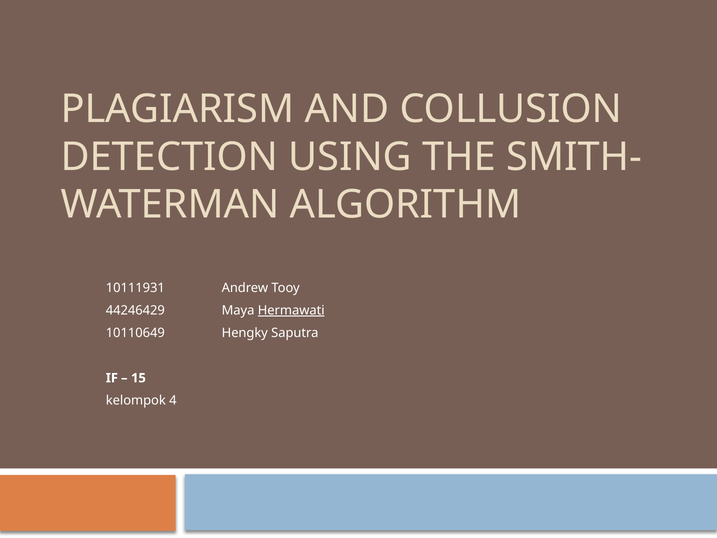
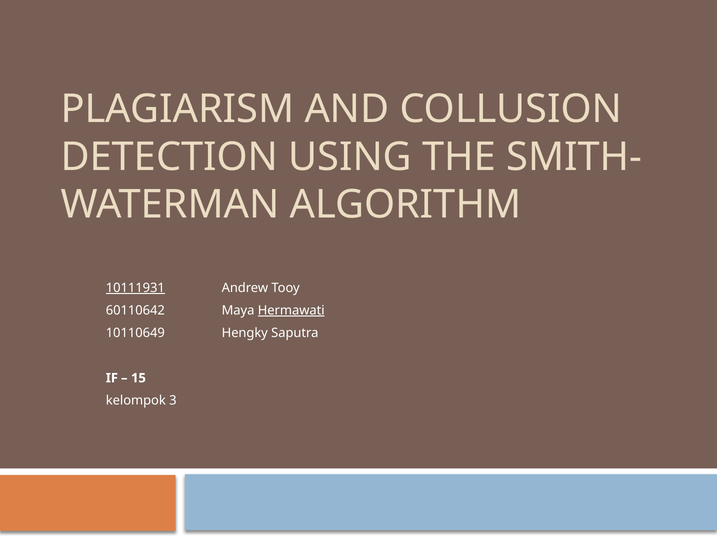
10111931 underline: none -> present
44246429: 44246429 -> 60110642
4: 4 -> 3
